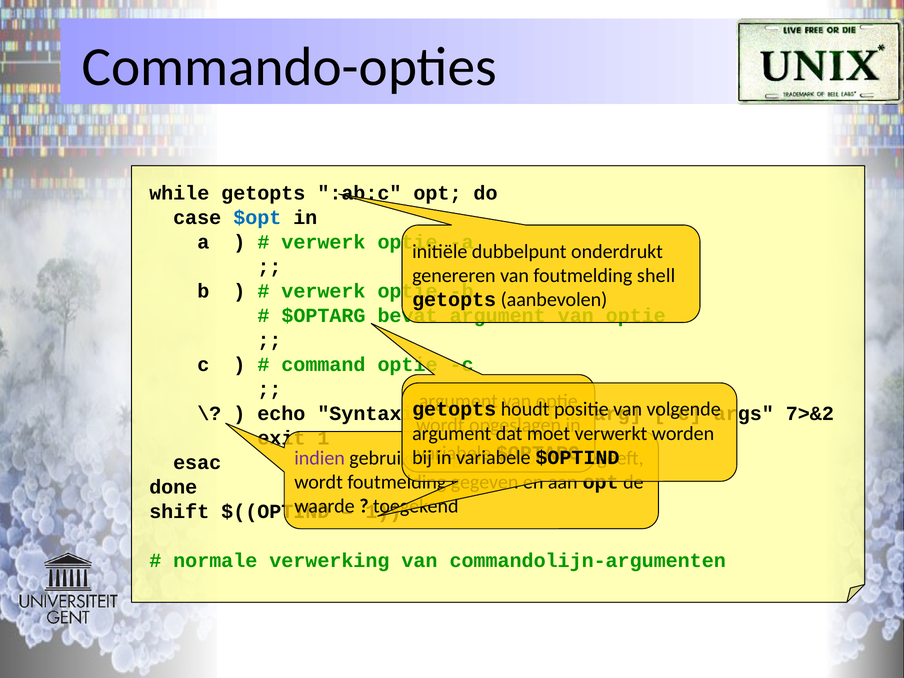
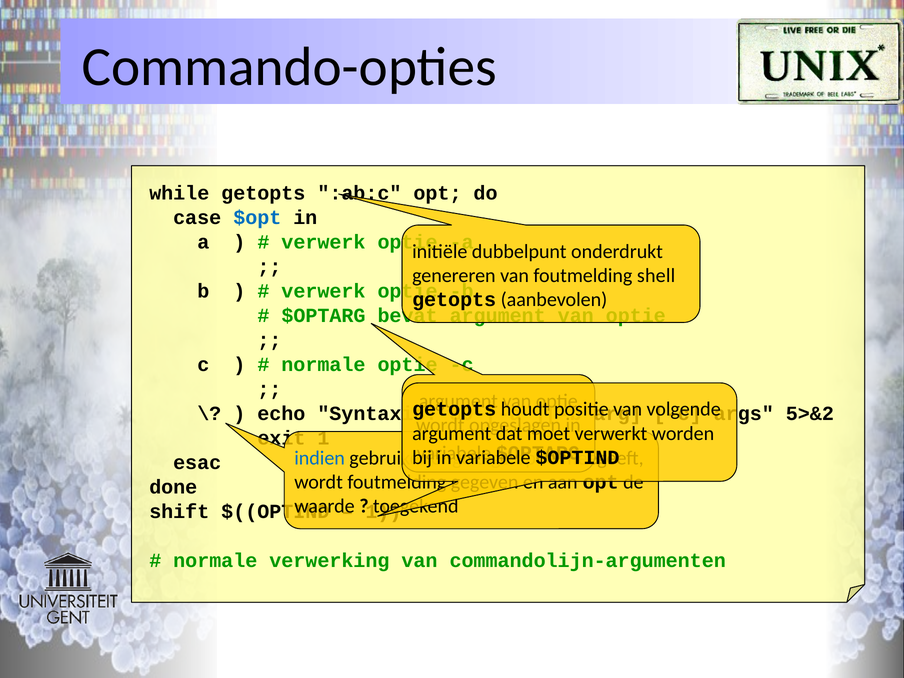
command at (323, 365): command -> normale
7>&2: 7>&2 -> 5>&2
indien colour: purple -> blue
